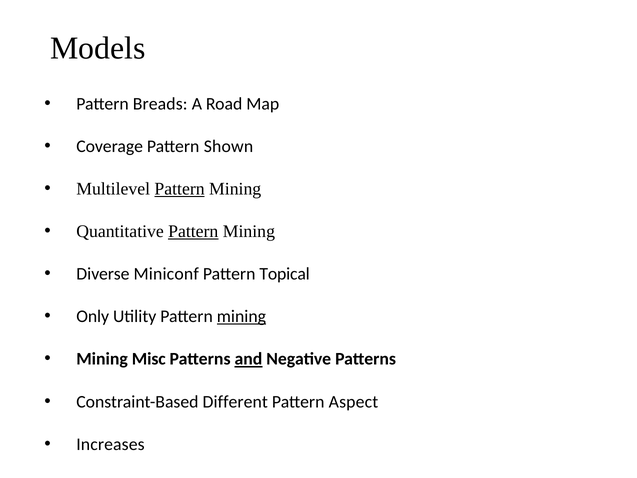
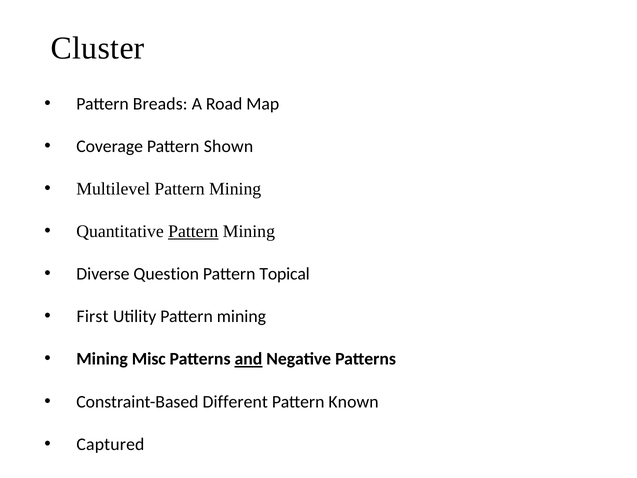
Models: Models -> Cluster
Pattern at (180, 189) underline: present -> none
Miniconf: Miniconf -> Question
Only: Only -> First
mining at (241, 316) underline: present -> none
Aspect: Aspect -> Known
Increases: Increases -> Captured
